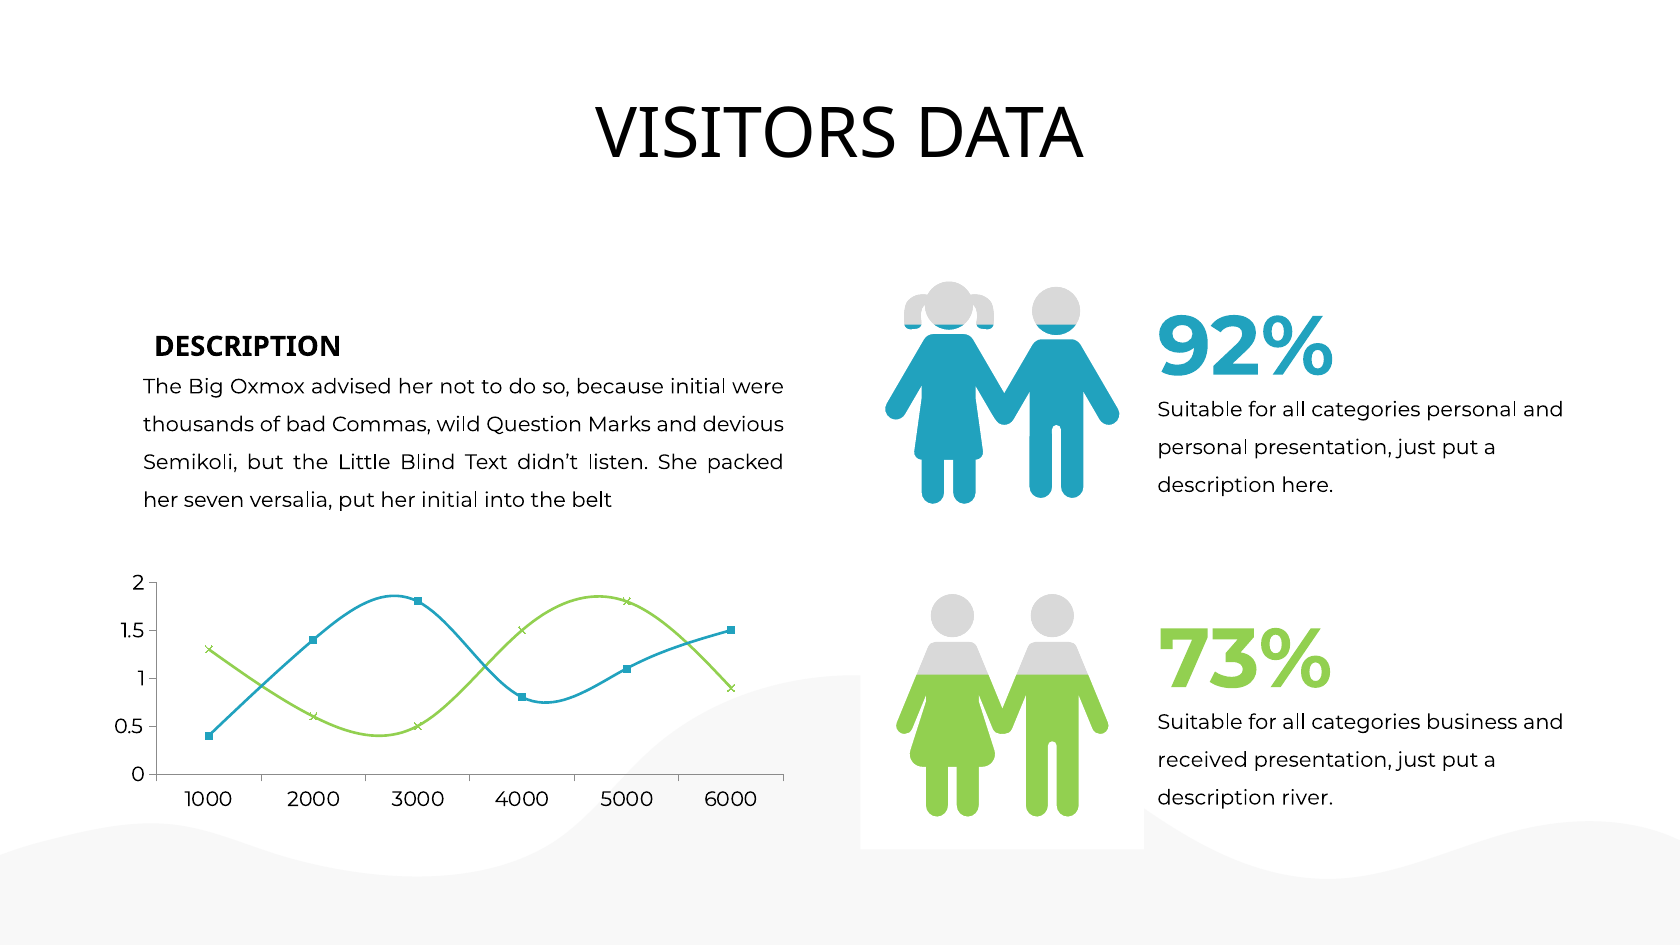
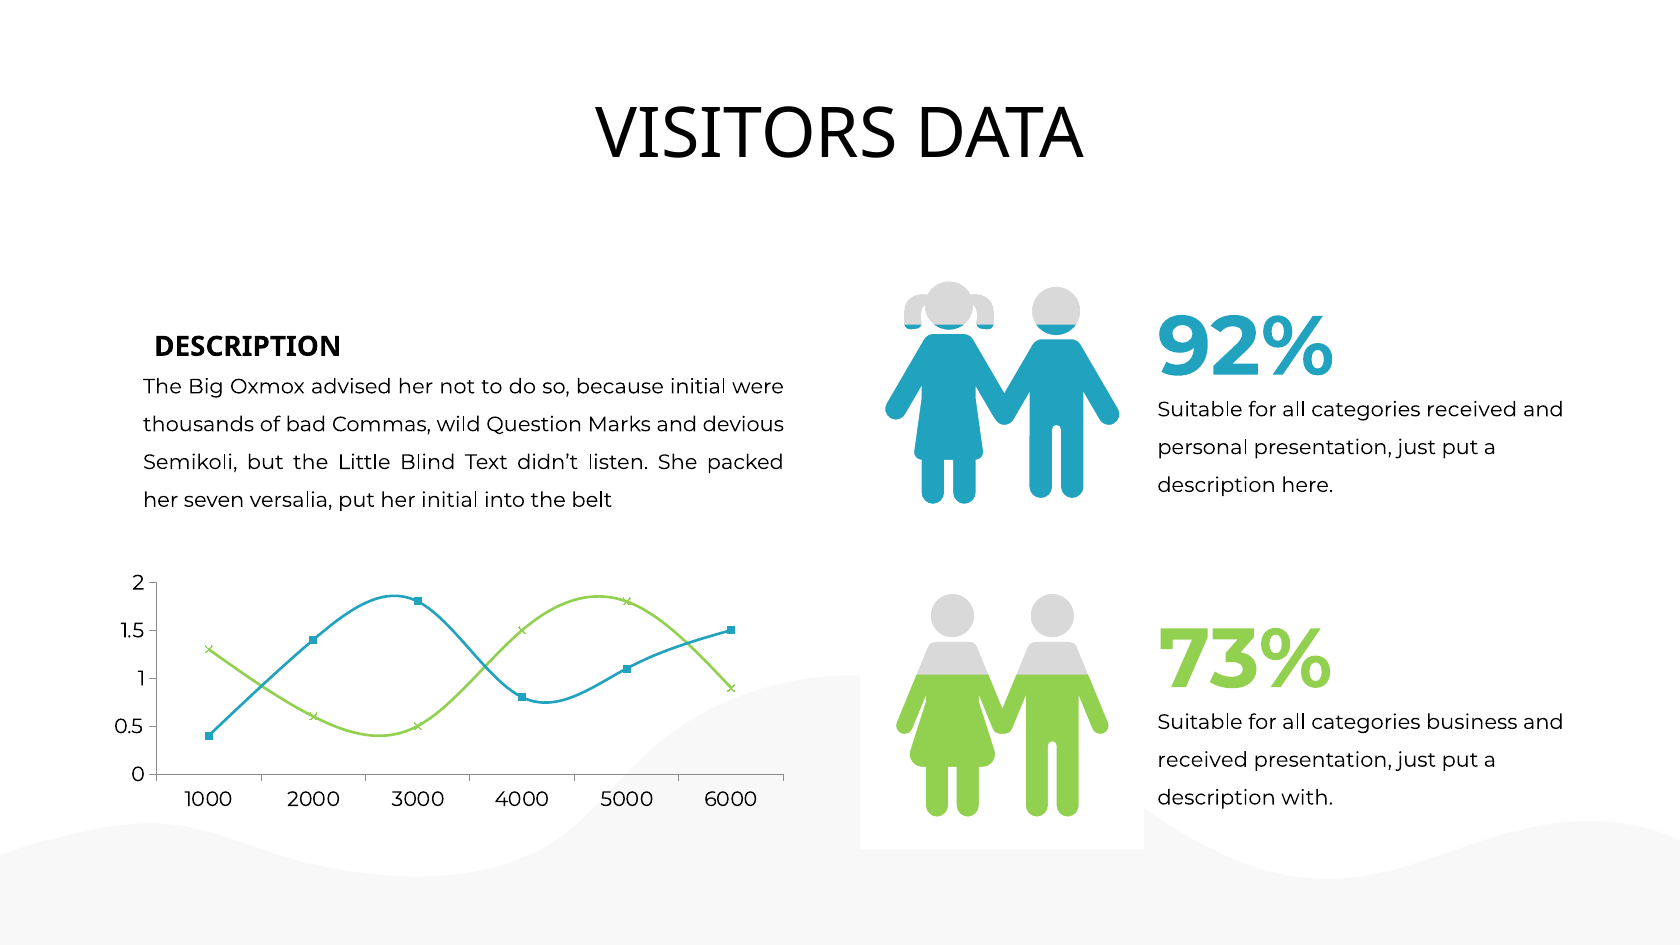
categories personal: personal -> received
river: river -> with
